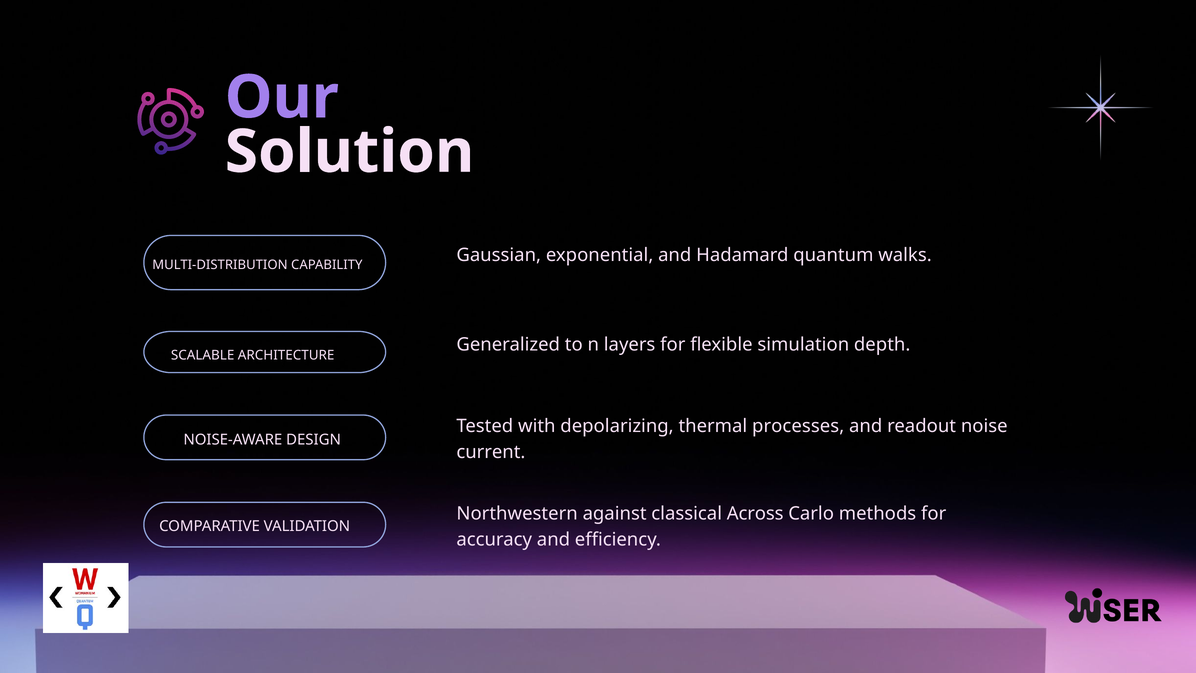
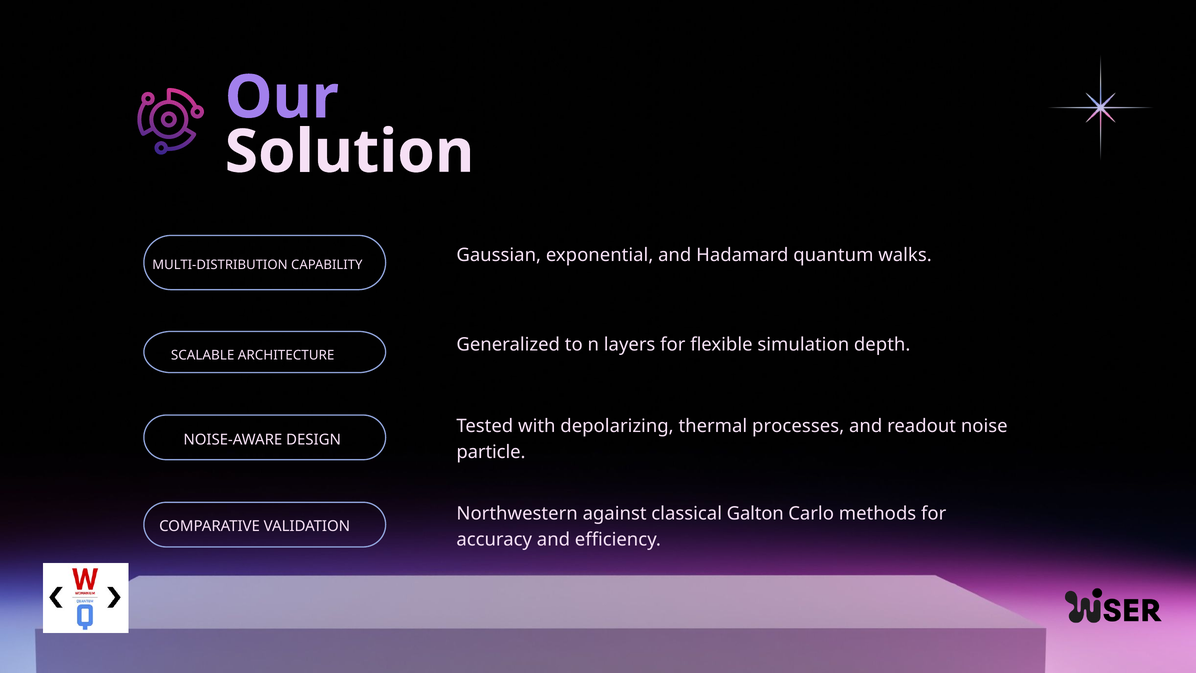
current: current -> particle
Across: Across -> Galton
